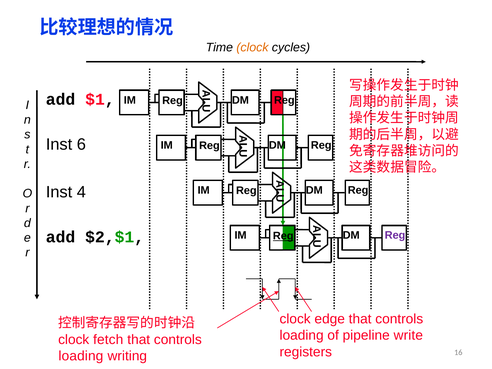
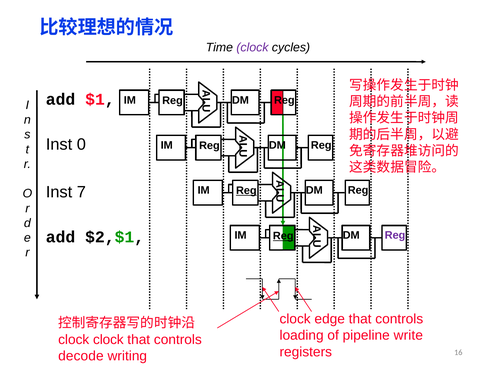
clock at (252, 48) colour: orange -> purple
6: 6 -> 0
4: 4 -> 7
Reg at (246, 191) underline: none -> present
clock fetch: fetch -> clock
loading at (81, 356): loading -> decode
